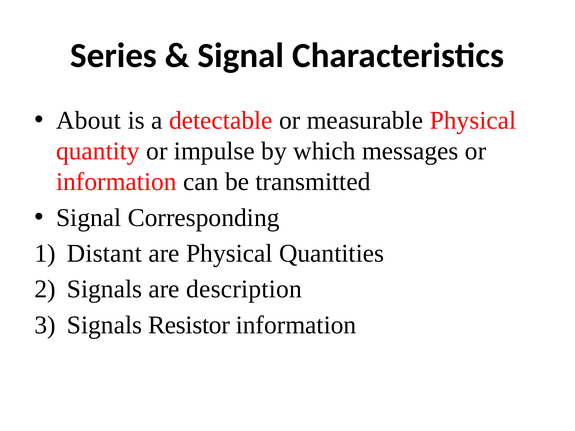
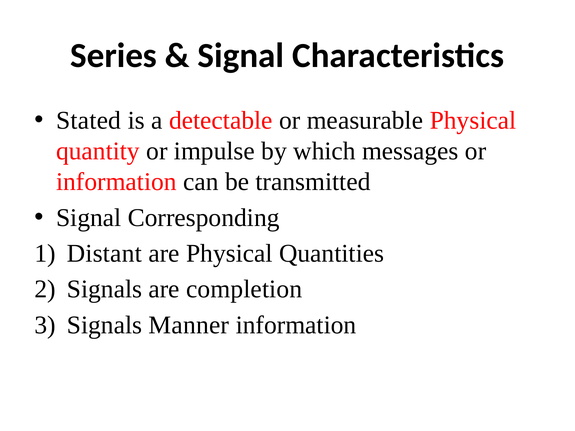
About: About -> Stated
description: description -> completion
Resistor: Resistor -> Manner
